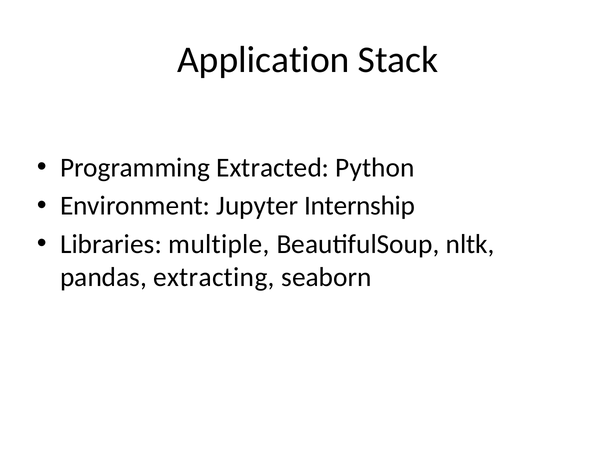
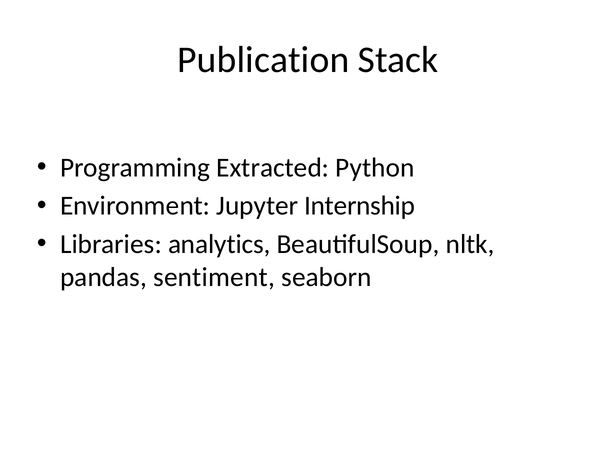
Application: Application -> Publication
multiple: multiple -> analytics
extracting: extracting -> sentiment
